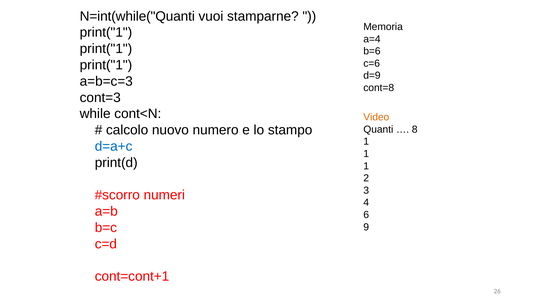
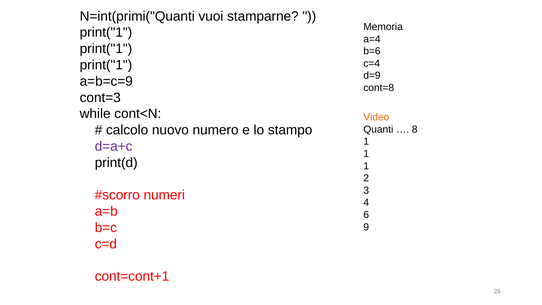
N=int(while("Quanti: N=int(while("Quanti -> N=int(primi("Quanti
c=6: c=6 -> c=4
a=b=c=3: a=b=c=3 -> a=b=c=9
d=a+c colour: blue -> purple
